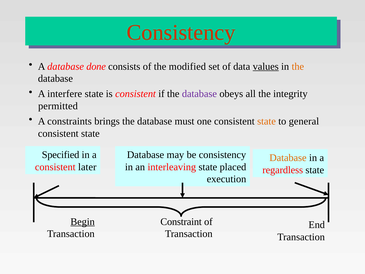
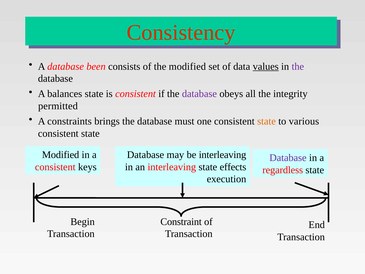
done: done -> been
the at (298, 66) colour: orange -> purple
interfere: interfere -> balances
general: general -> various
Specified at (61, 155): Specified -> Modified
be consistency: consistency -> interleaving
Database at (288, 158) colour: orange -> purple
later: later -> keys
placed: placed -> effects
Begin underline: present -> none
